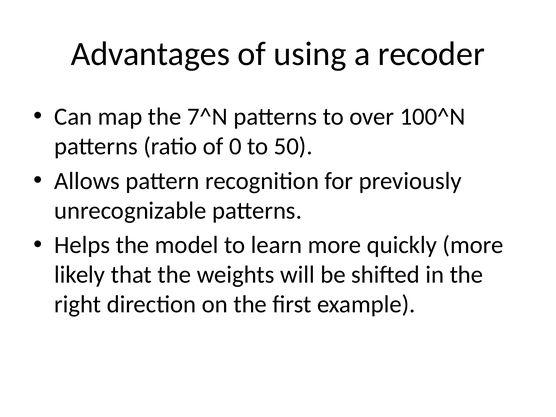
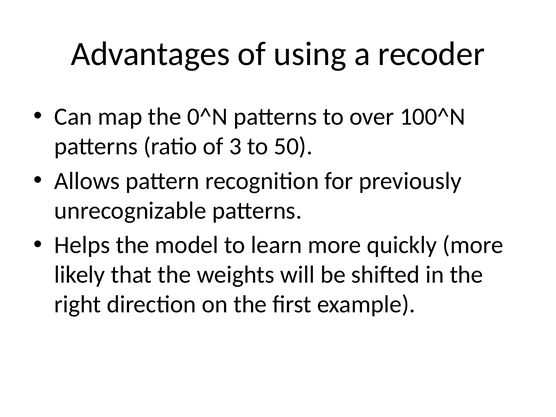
7^N: 7^N -> 0^N
0: 0 -> 3
